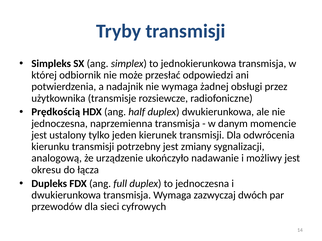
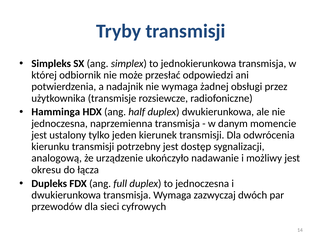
Prędkością: Prędkością -> Hamminga
zmiany: zmiany -> dostęp
